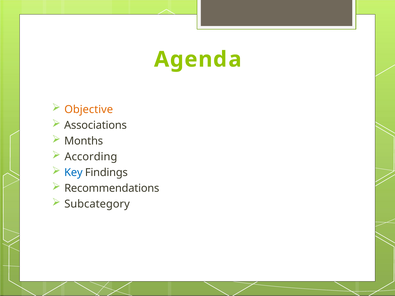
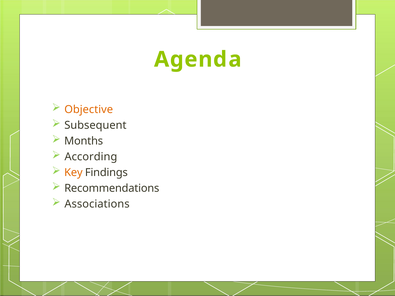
Associations: Associations -> Subsequent
Key colour: blue -> orange
Subcategory: Subcategory -> Associations
